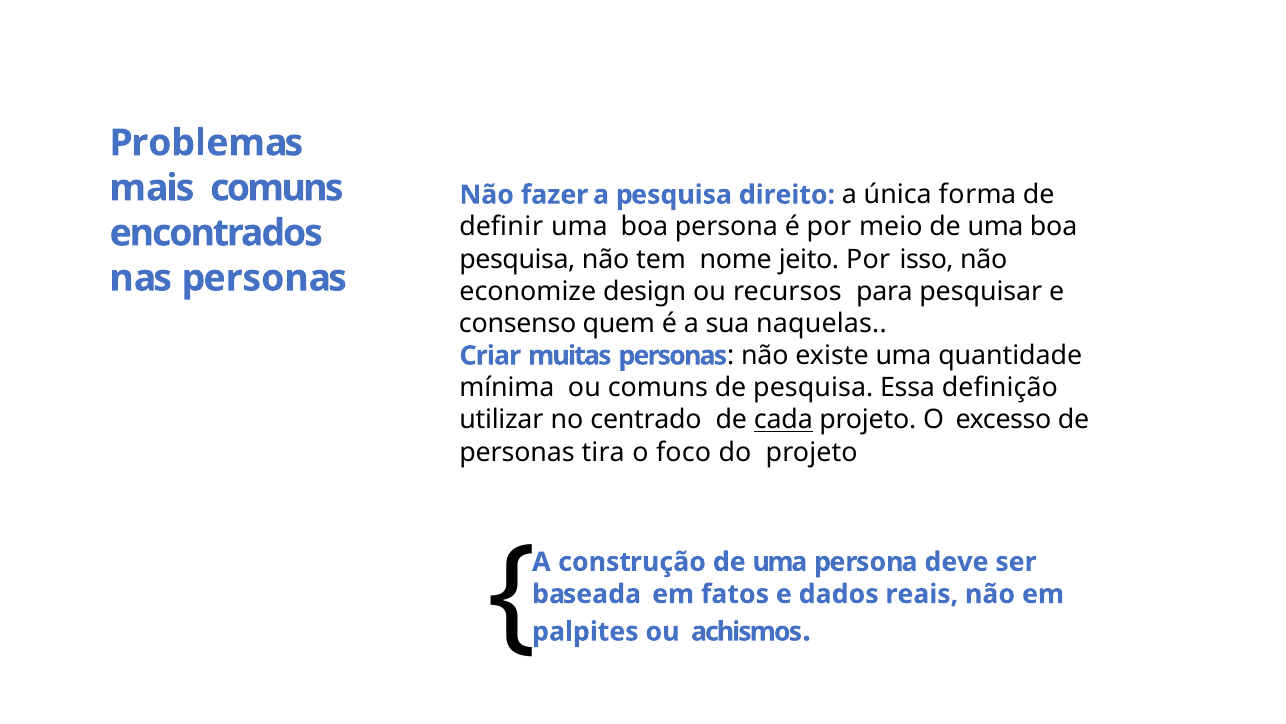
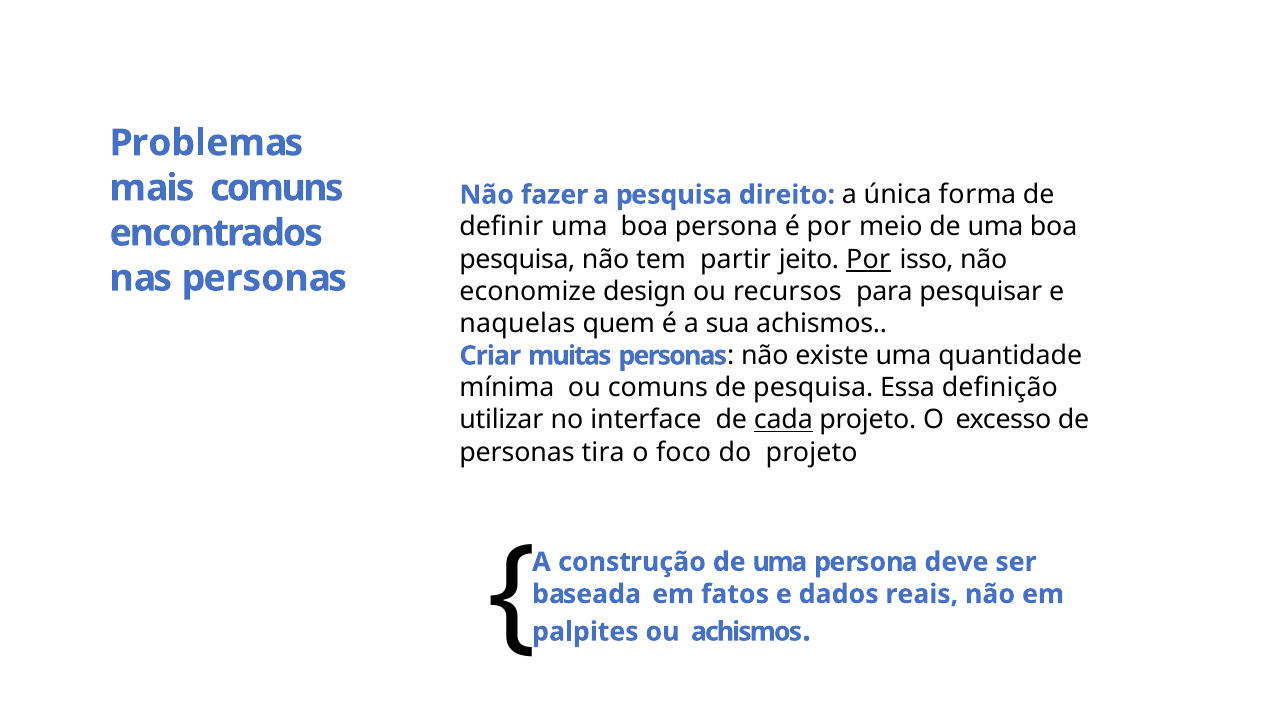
nome: nome -> partir
Por at (868, 259) underline: none -> present
consenso: consenso -> naquelas
sua naquelas: naquelas -> achismos
centrado: centrado -> interface
